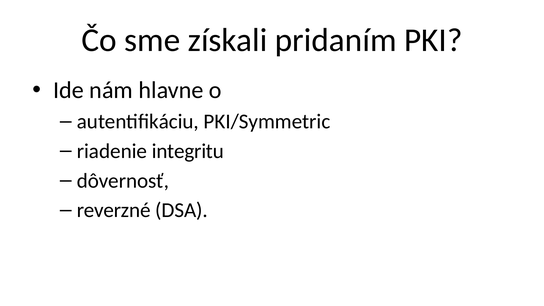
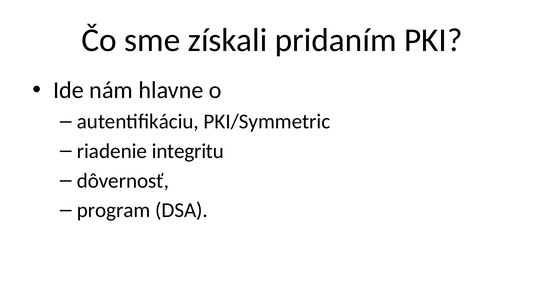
reverzné: reverzné -> program
